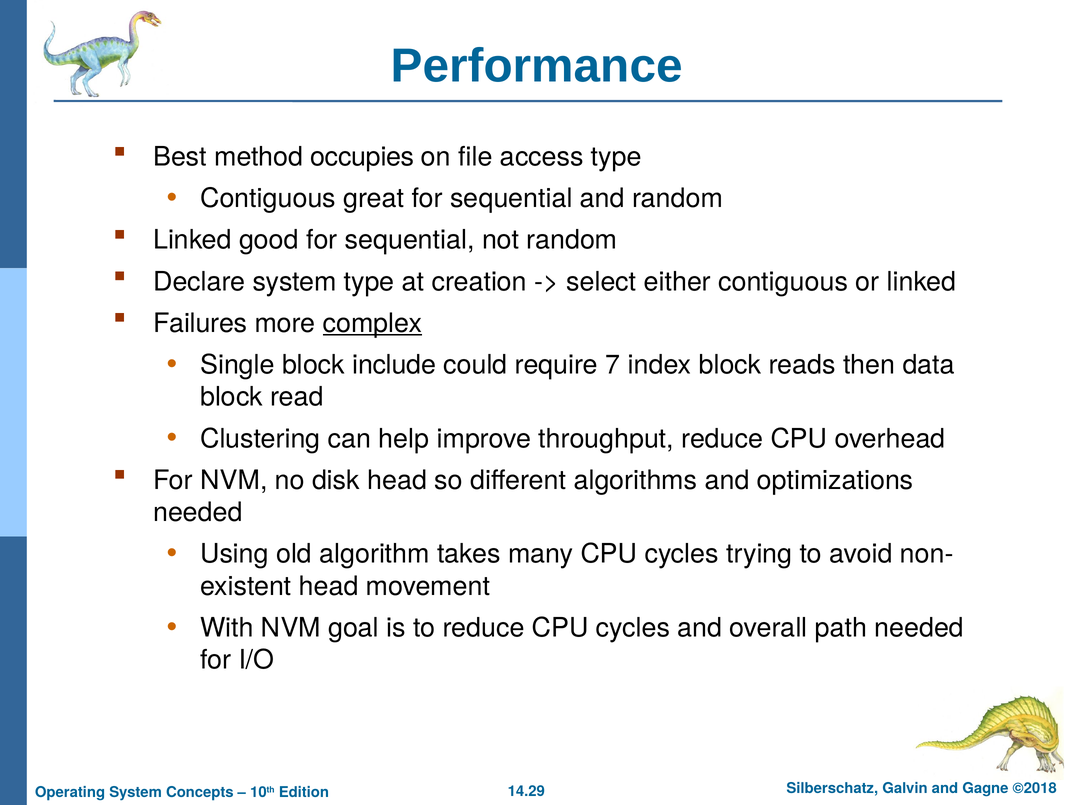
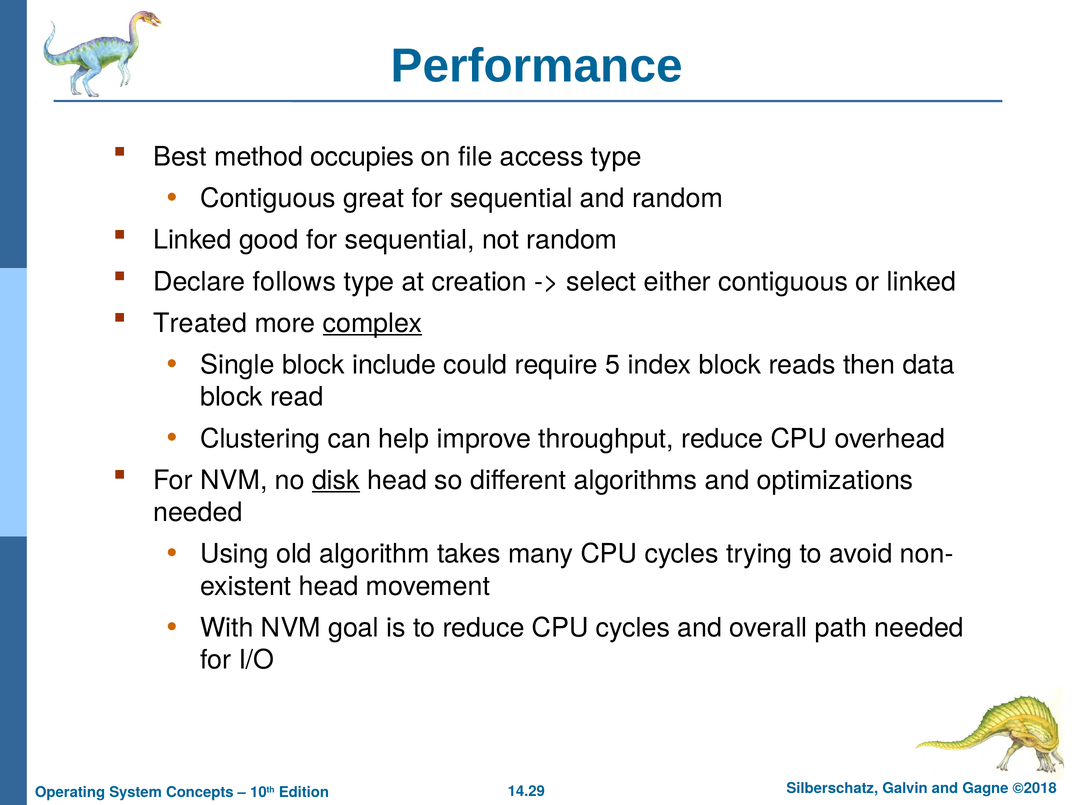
Declare system: system -> follows
Failures: Failures -> Treated
7: 7 -> 5
disk underline: none -> present
